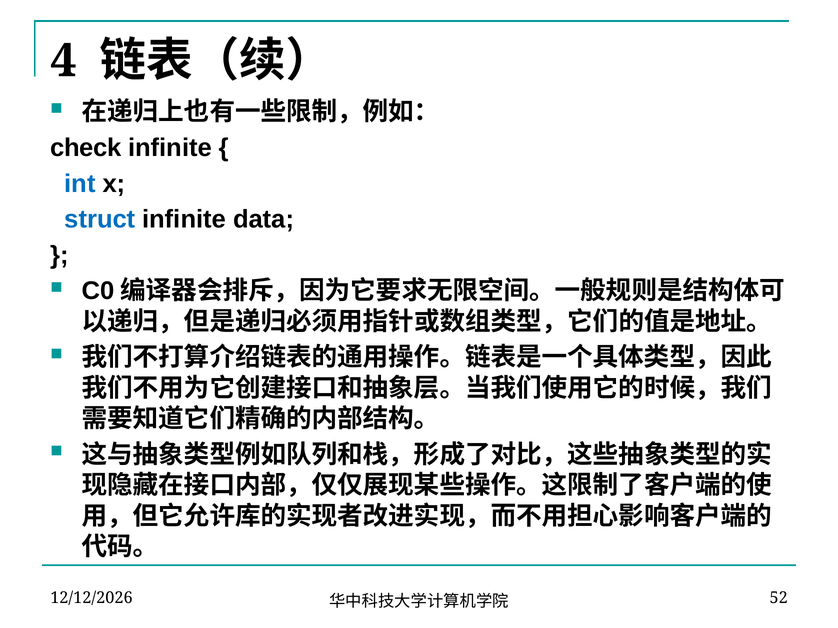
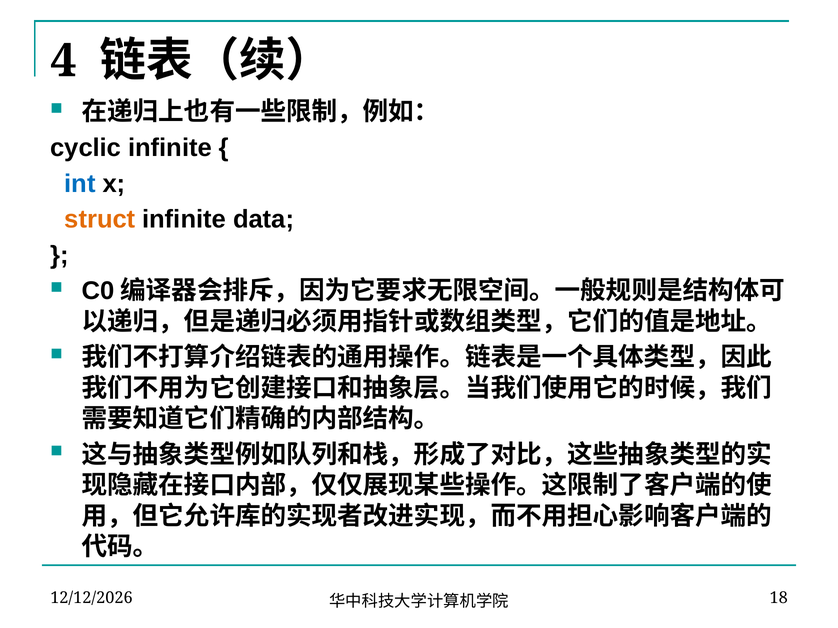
check: check -> cyclic
struct colour: blue -> orange
52: 52 -> 18
